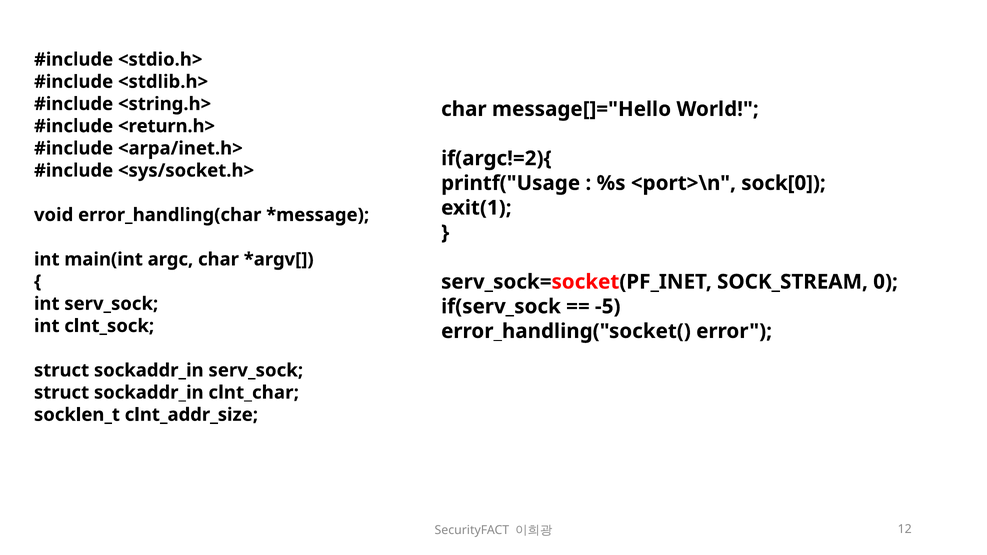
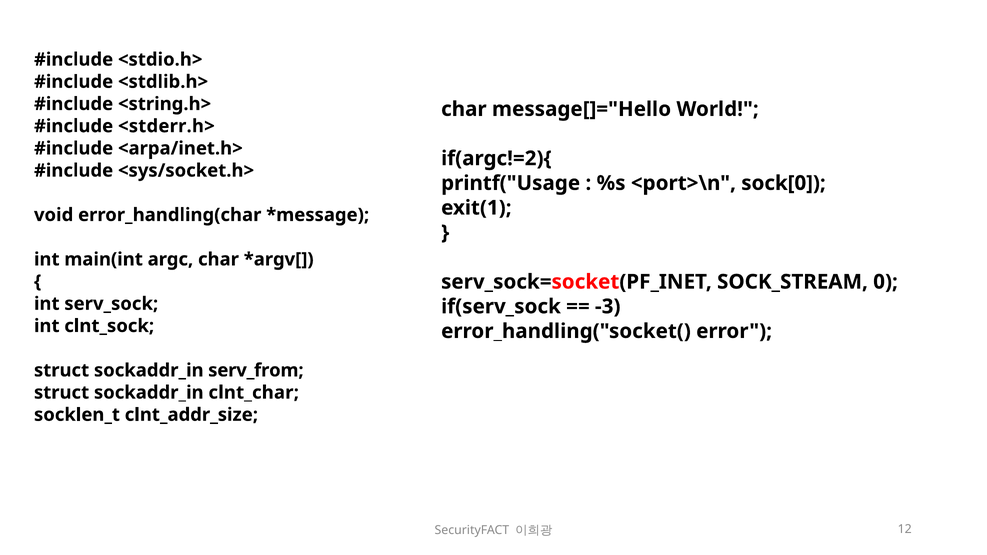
<return.h>: <return.h> -> <stderr.h>
-5: -5 -> -3
sockaddr_in serv_sock: serv_sock -> serv_from
